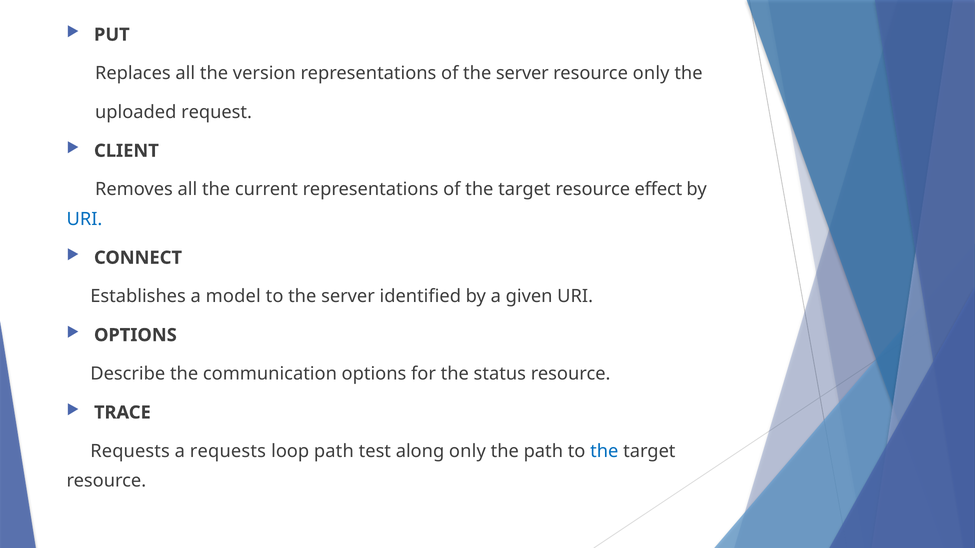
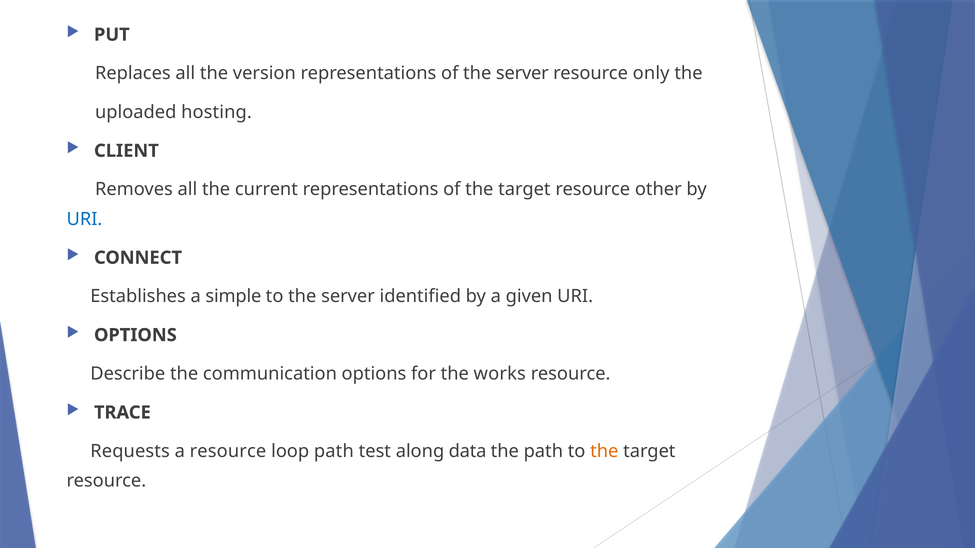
request: request -> hosting
effect: effect -> other
model: model -> simple
status: status -> works
a requests: requests -> resource
along only: only -> data
the at (604, 452) colour: blue -> orange
